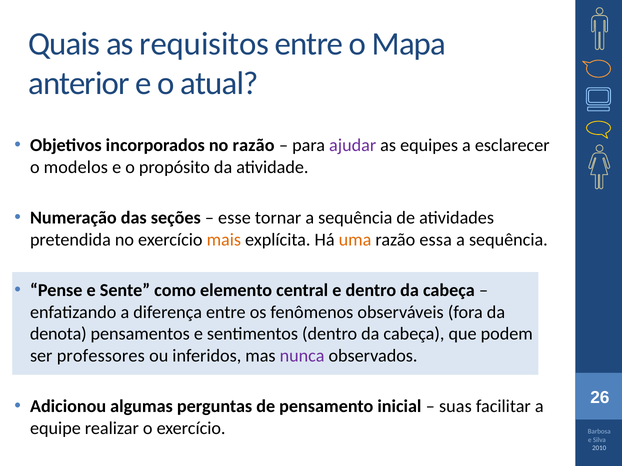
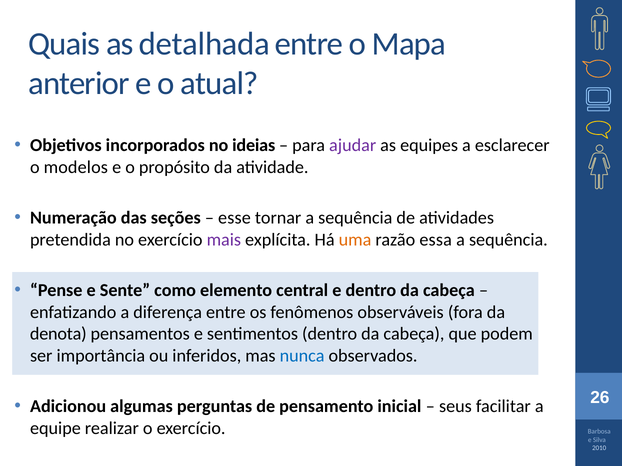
requisitos: requisitos -> detalhada
no razão: razão -> ideias
mais colour: orange -> purple
professores: professores -> importância
nunca colour: purple -> blue
suas: suas -> seus
